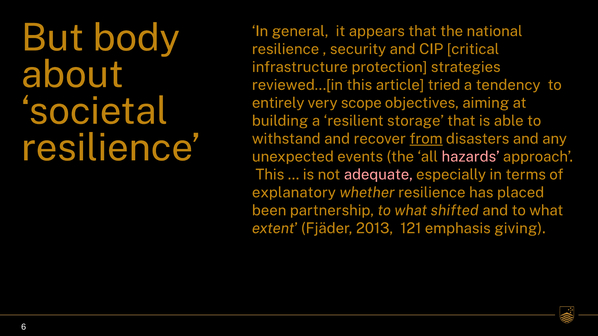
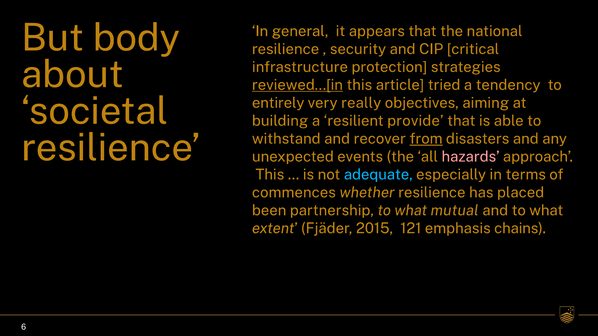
reviewed…[in underline: none -> present
scope: scope -> really
storage: storage -> provide
adequate colour: pink -> light blue
explanatory: explanatory -> commences
shifted: shifted -> mutual
2013: 2013 -> 2015
giving: giving -> chains
